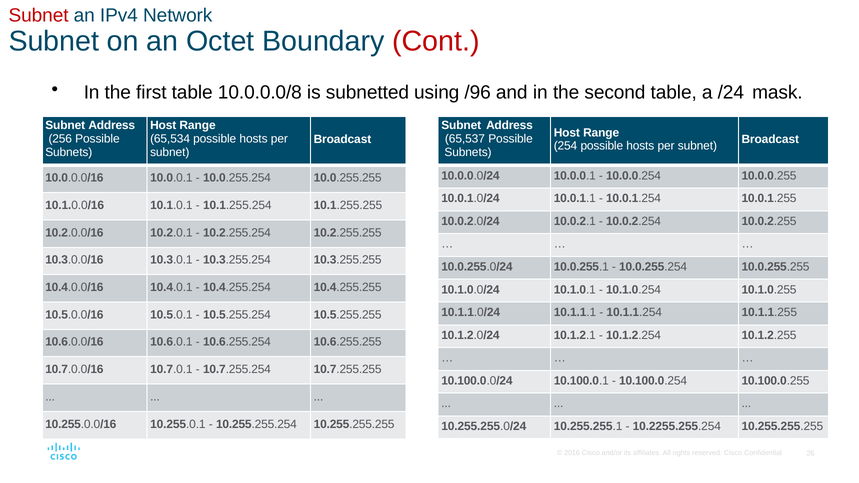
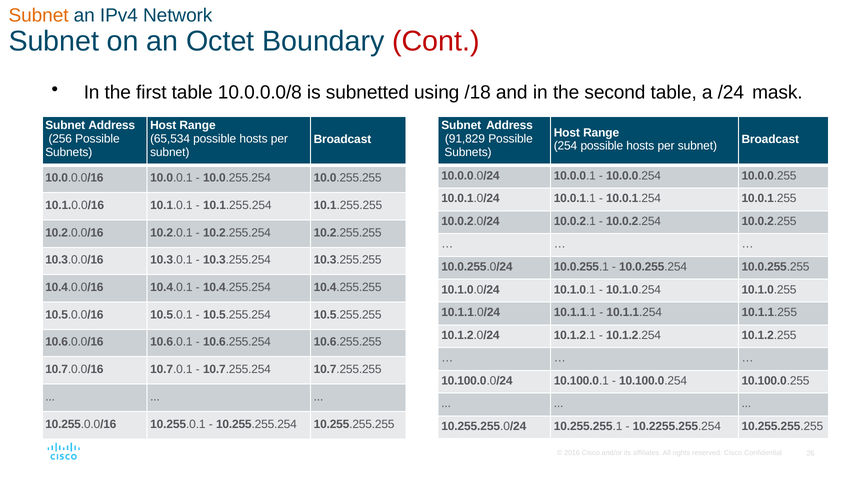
Subnet at (39, 16) colour: red -> orange
/96: /96 -> /18
65,537: 65,537 -> 91,829
